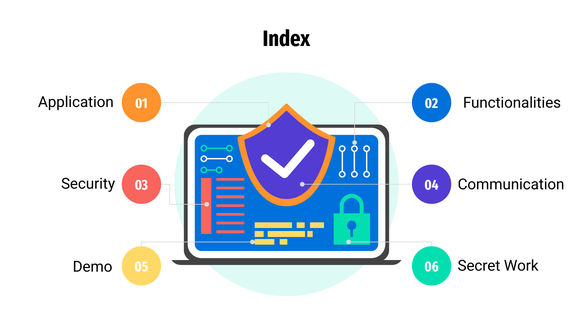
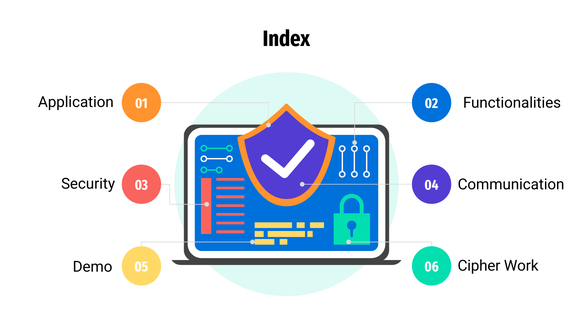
Secret: Secret -> Cipher
